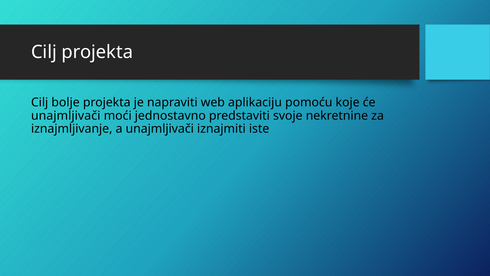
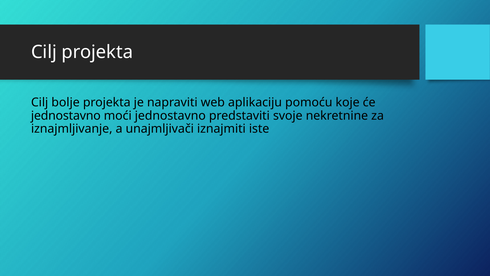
unajmljivači at (66, 116): unajmljivači -> jednostavno
